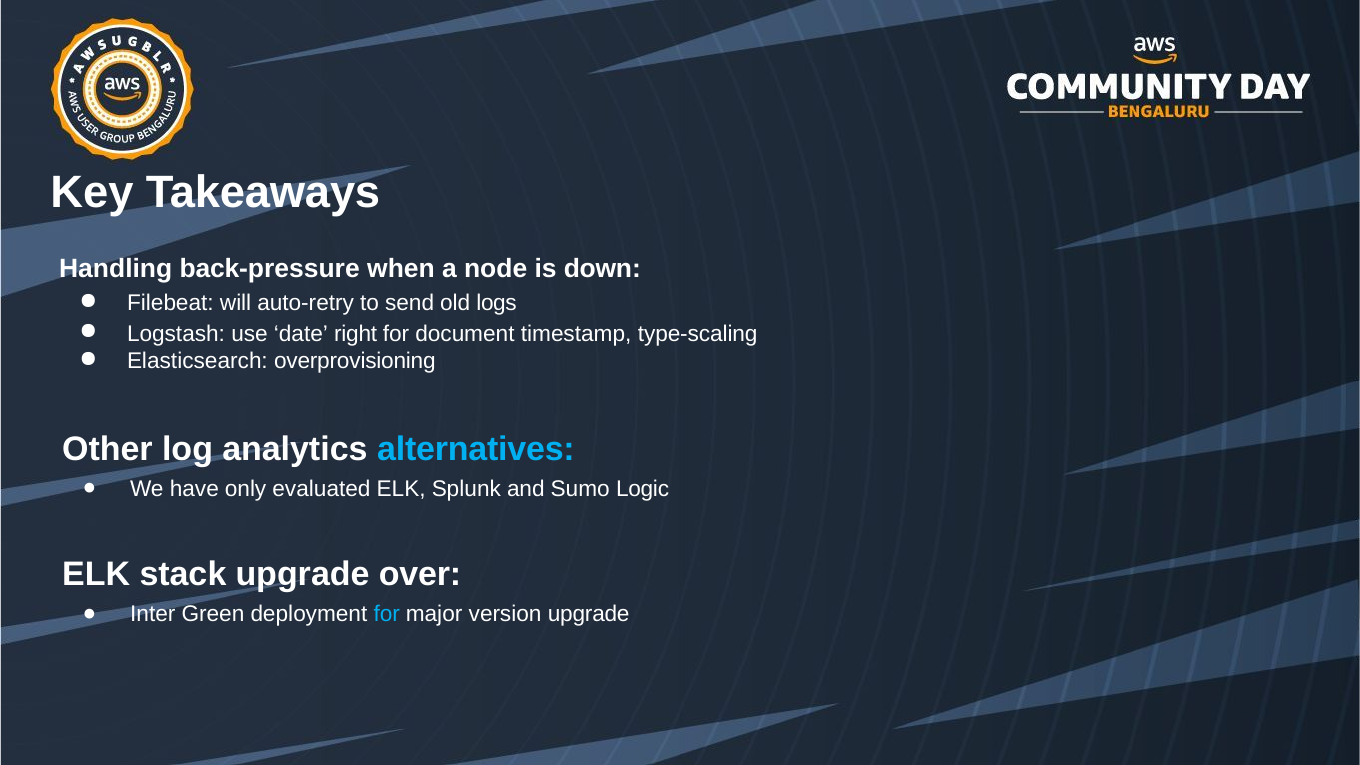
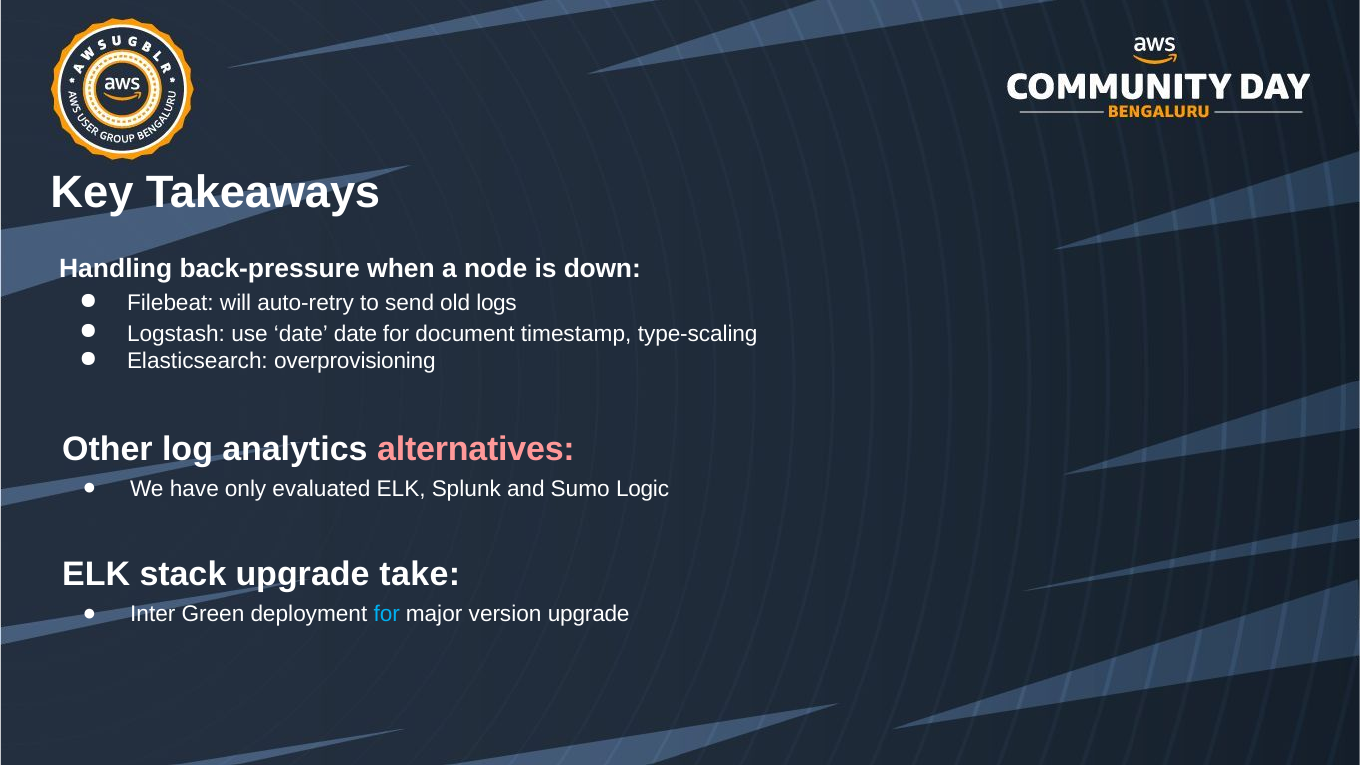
date right: right -> date
alternatives colour: light blue -> pink
over: over -> take
